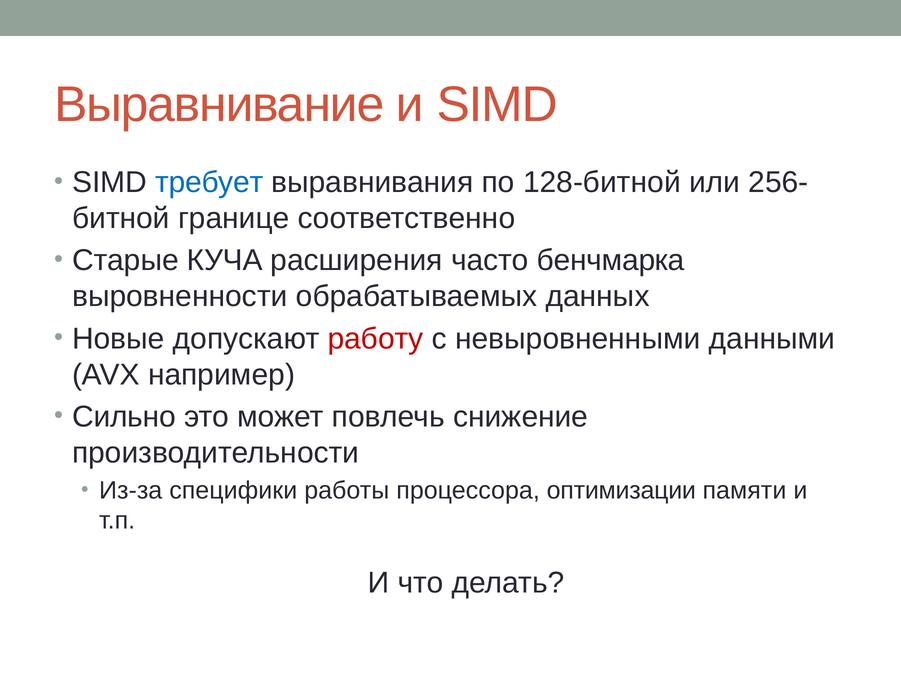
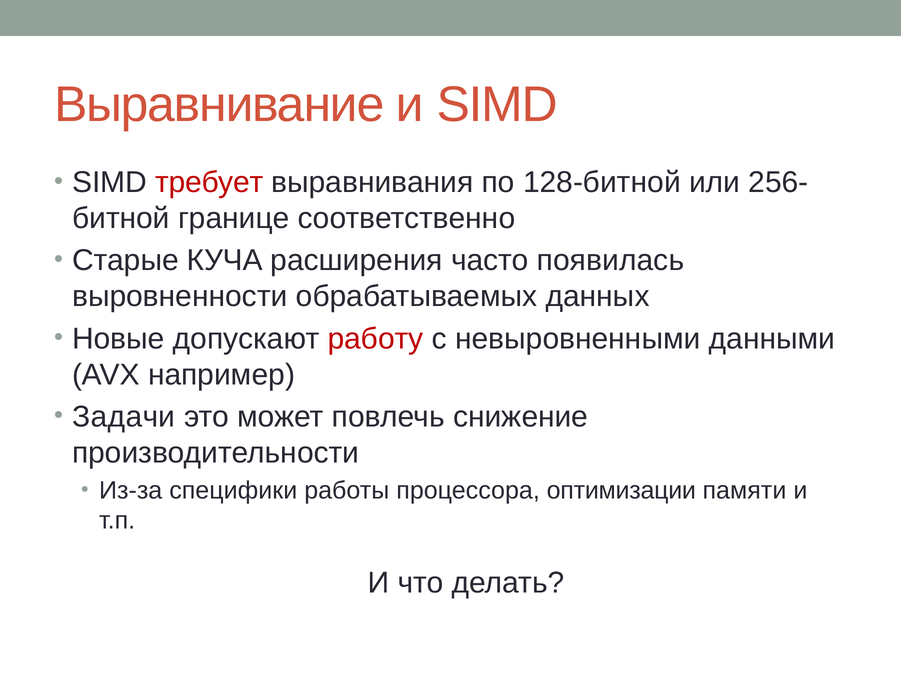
требует colour: blue -> red
бенчмарка: бенчмарка -> появилась
Сильно: Сильно -> Задачи
